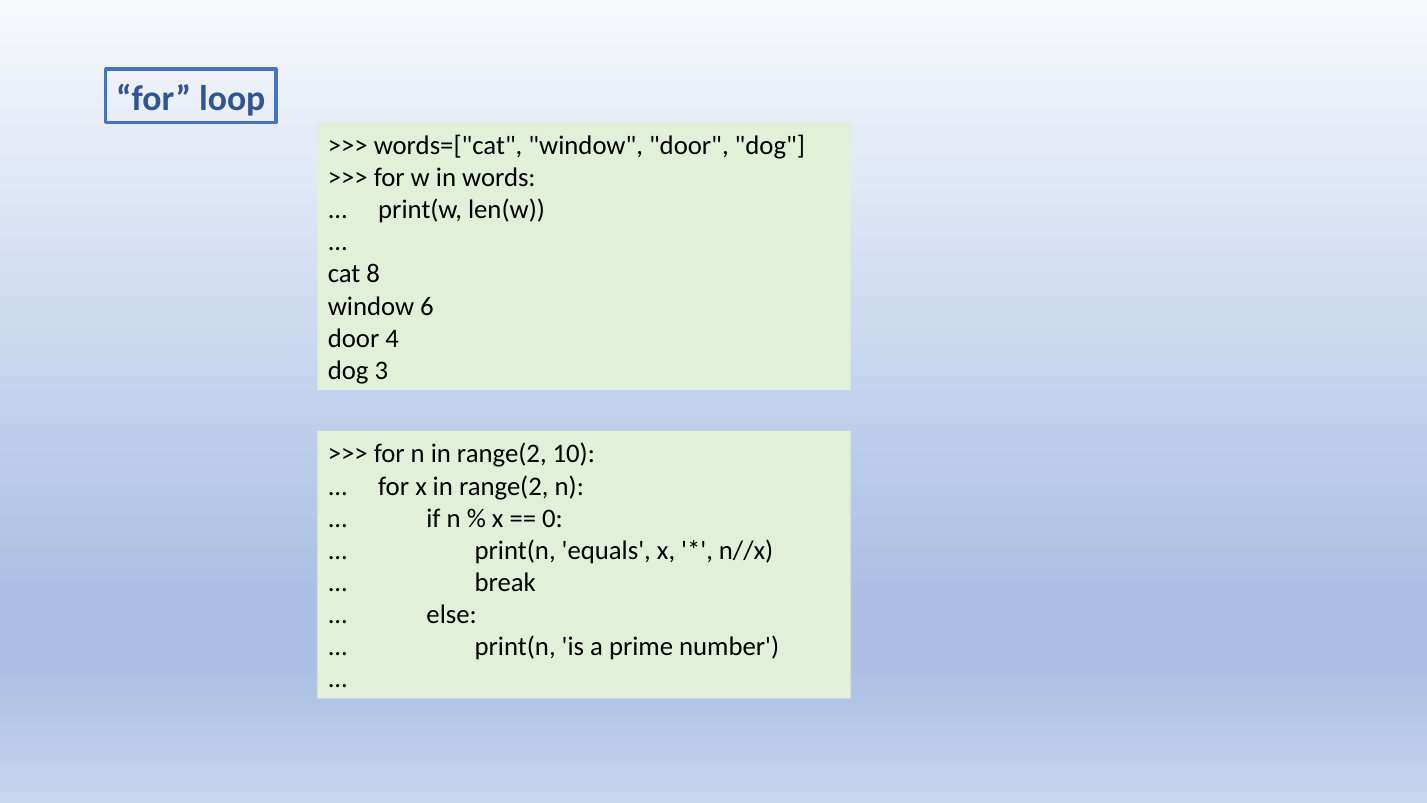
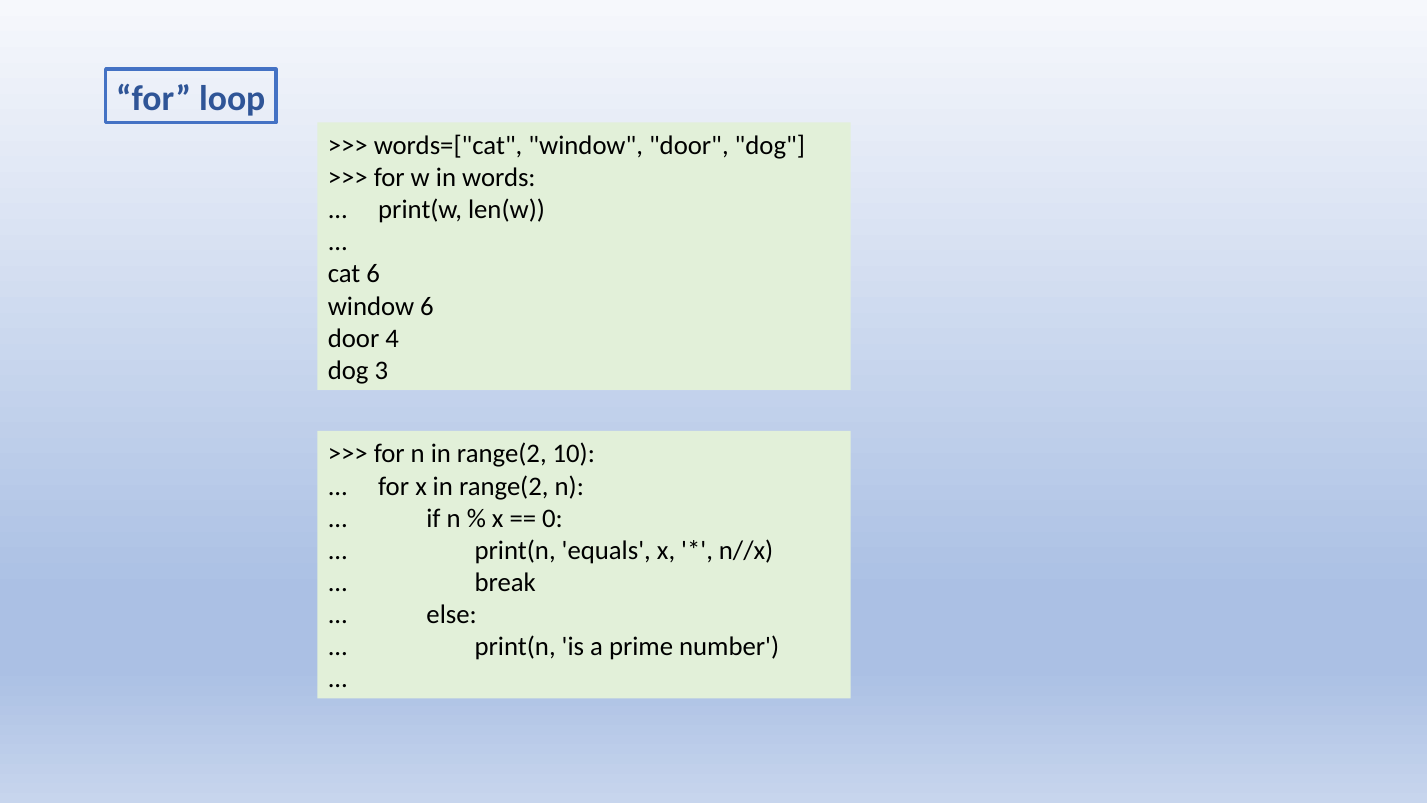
cat 8: 8 -> 6
